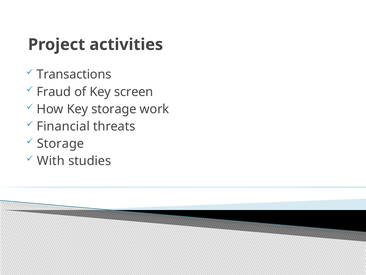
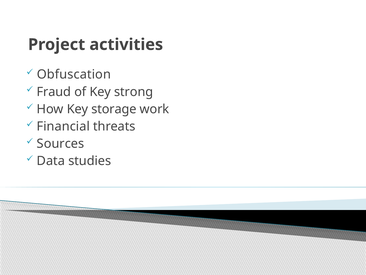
Transactions: Transactions -> Obfuscation
screen: screen -> strong
Storage at (60, 143): Storage -> Sources
With: With -> Data
